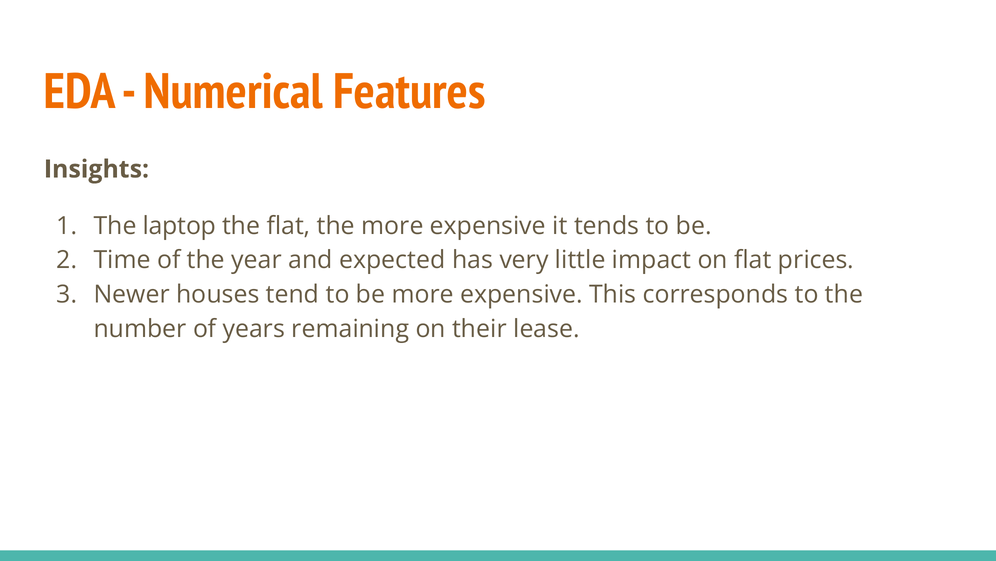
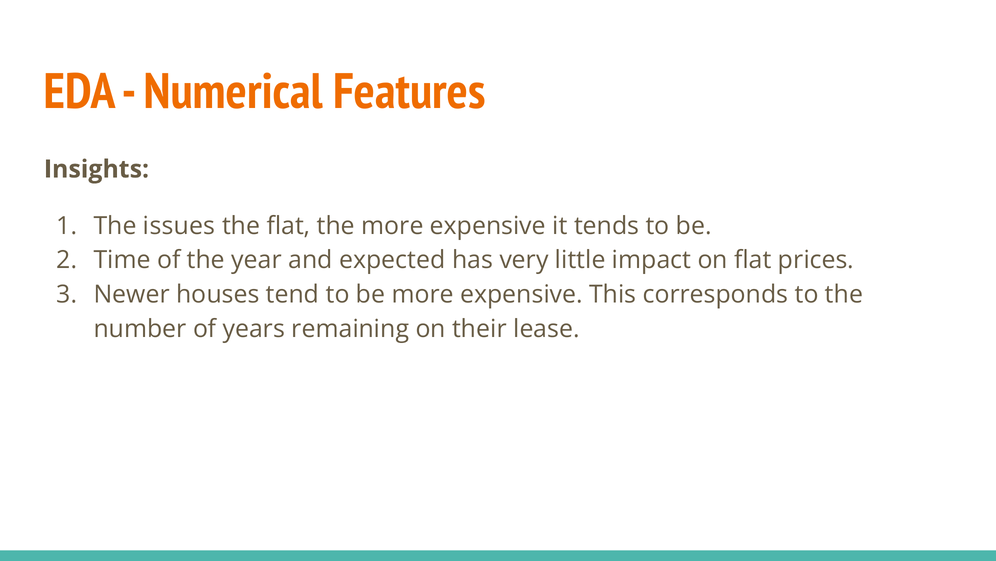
laptop: laptop -> issues
